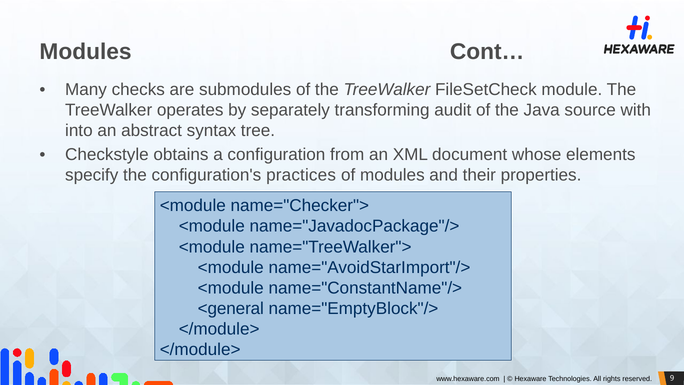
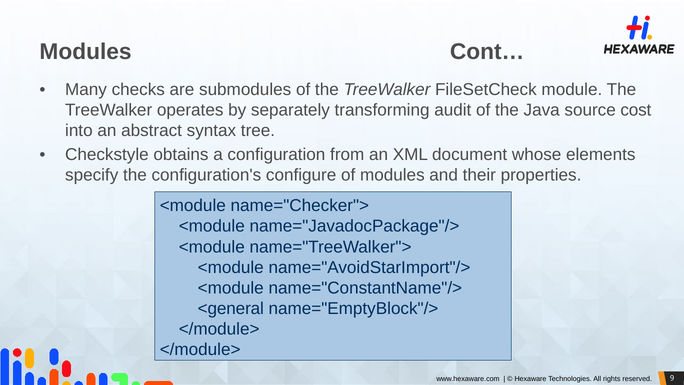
with: with -> cost
practices: practices -> configure
